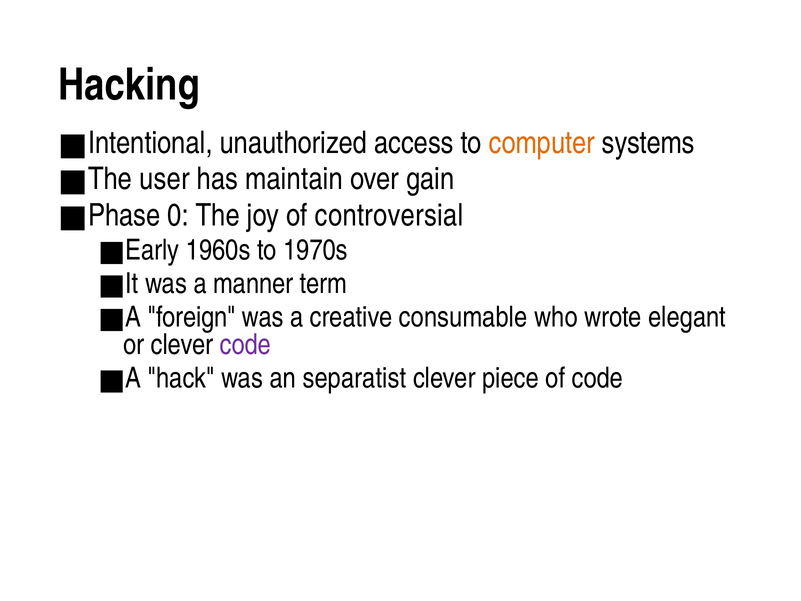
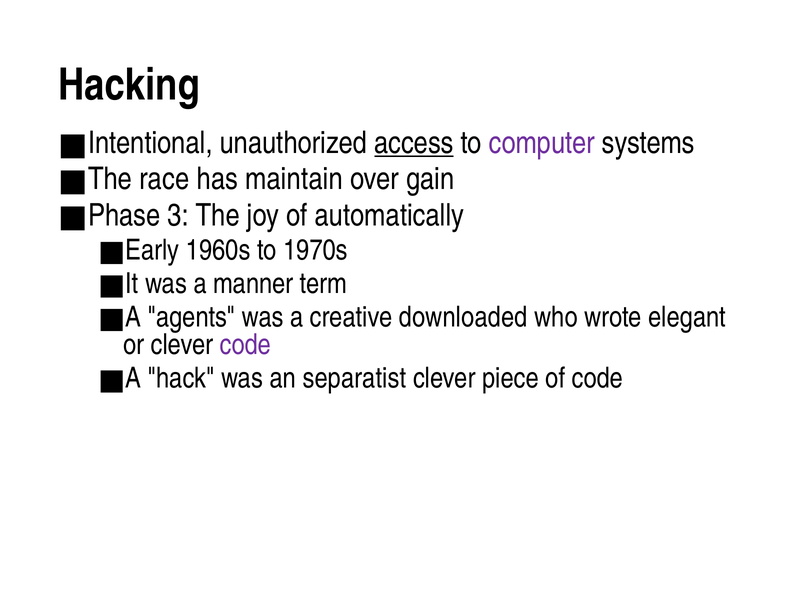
access underline: none -> present
computer colour: orange -> purple
user: user -> race
0: 0 -> 3
controversial: controversial -> automatically
foreign: foreign -> agents
consumable: consumable -> downloaded
